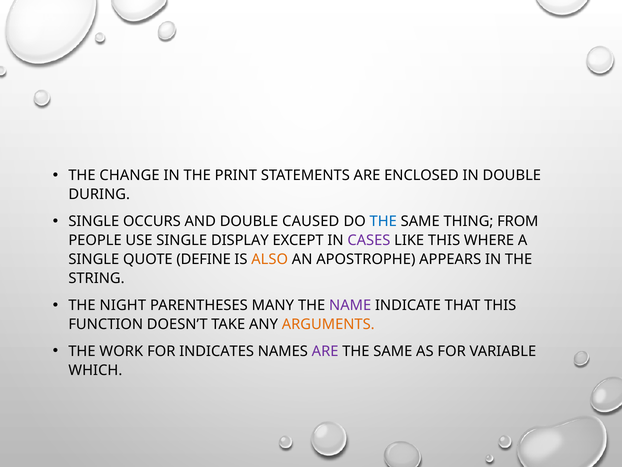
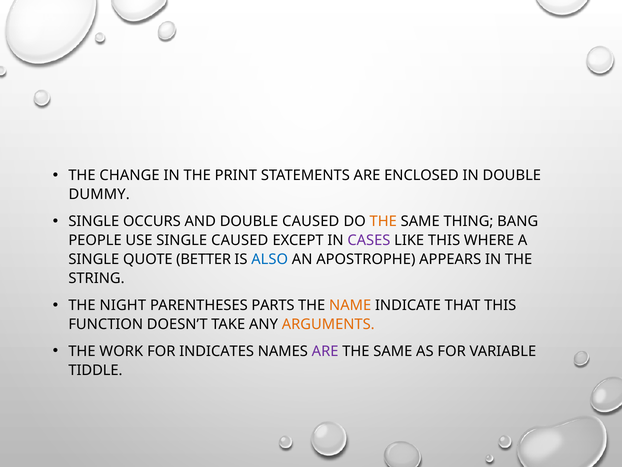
DURING: DURING -> DUMMY
THE at (383, 221) colour: blue -> orange
FROM: FROM -> BANG
SINGLE DISPLAY: DISPLAY -> CAUSED
DEFINE: DEFINE -> BETTER
ALSO colour: orange -> blue
MANY: MANY -> PARTS
NAME colour: purple -> orange
WHICH: WHICH -> TIDDLE
